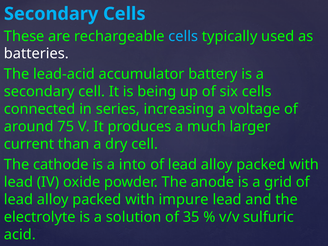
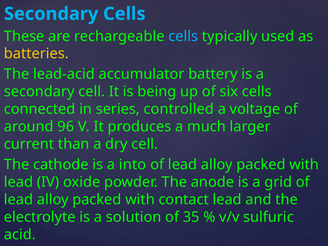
batteries colour: white -> yellow
increasing: increasing -> controlled
75: 75 -> 96
impure: impure -> contact
